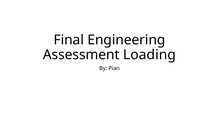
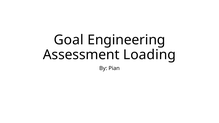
Final: Final -> Goal
